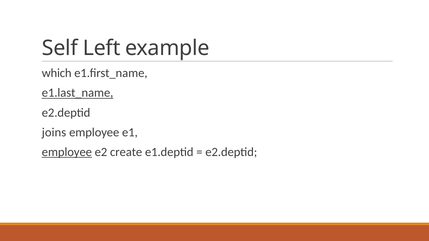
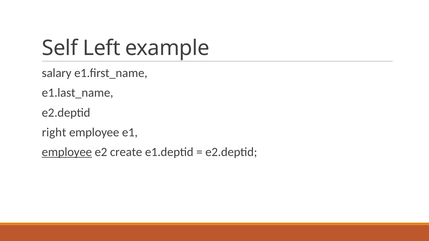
which: which -> salary
e1.last_name underline: present -> none
joins: joins -> right
